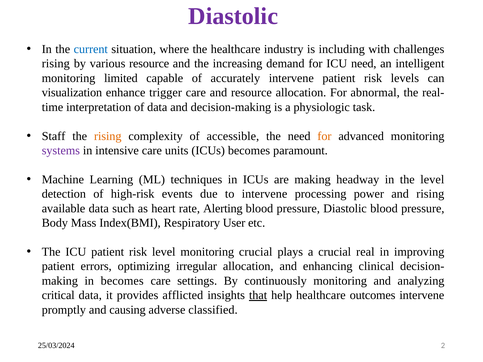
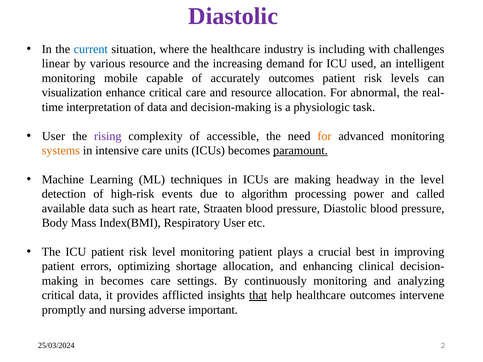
rising at (56, 64): rising -> linear
ICU need: need -> used
limited: limited -> mobile
accurately intervene: intervene -> outcomes
enhance trigger: trigger -> critical
Staff at (54, 136): Staff -> User
rising at (108, 136) colour: orange -> purple
systems colour: purple -> orange
paramount underline: none -> present
to intervene: intervene -> algorithm
and rising: rising -> called
Alerting: Alerting -> Straaten
monitoring crucial: crucial -> patient
real: real -> best
irregular: irregular -> shortage
causing: causing -> nursing
classified: classified -> important
